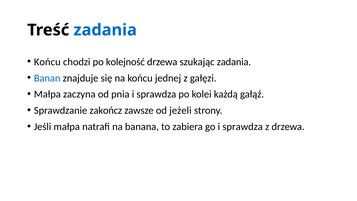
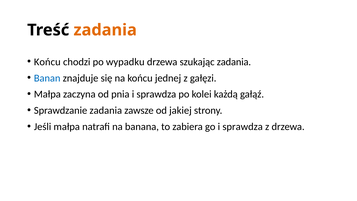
zadania at (105, 30) colour: blue -> orange
kolejność: kolejność -> wypadku
Sprawdzanie zakończ: zakończ -> zadania
jeżeli: jeżeli -> jakiej
